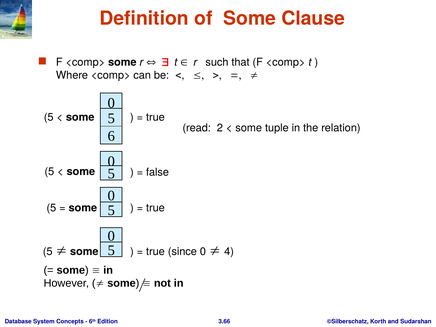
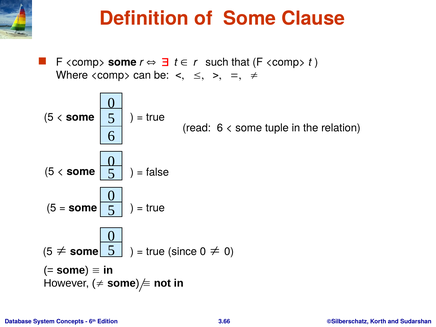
read 2: 2 -> 6
4 at (229, 252): 4 -> 0
